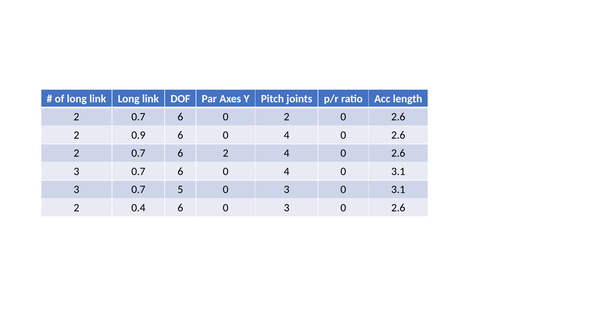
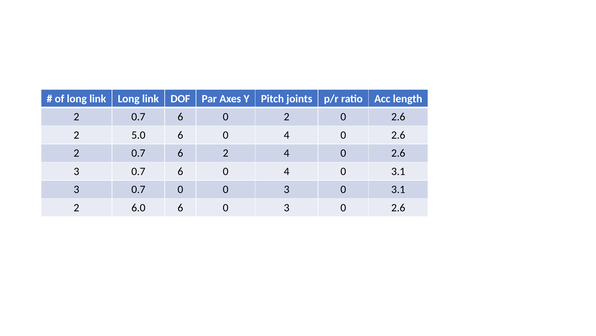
0.9: 0.9 -> 5.0
0.7 5: 5 -> 0
0.4: 0.4 -> 6.0
